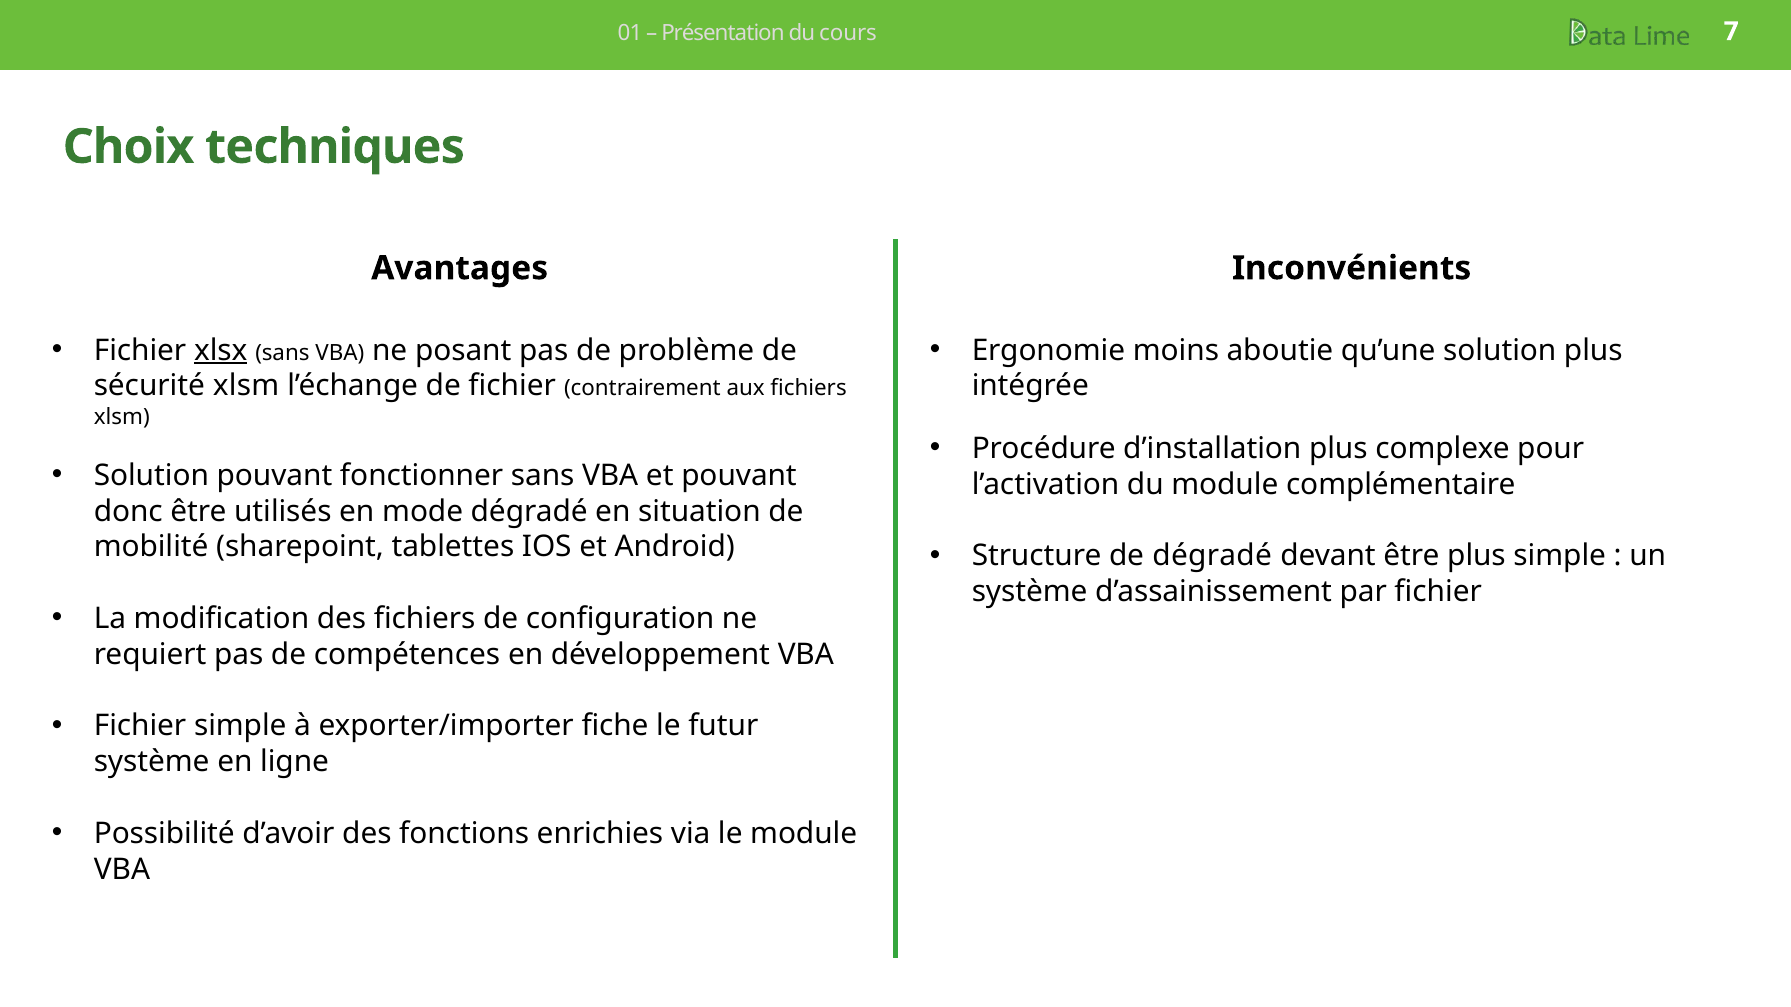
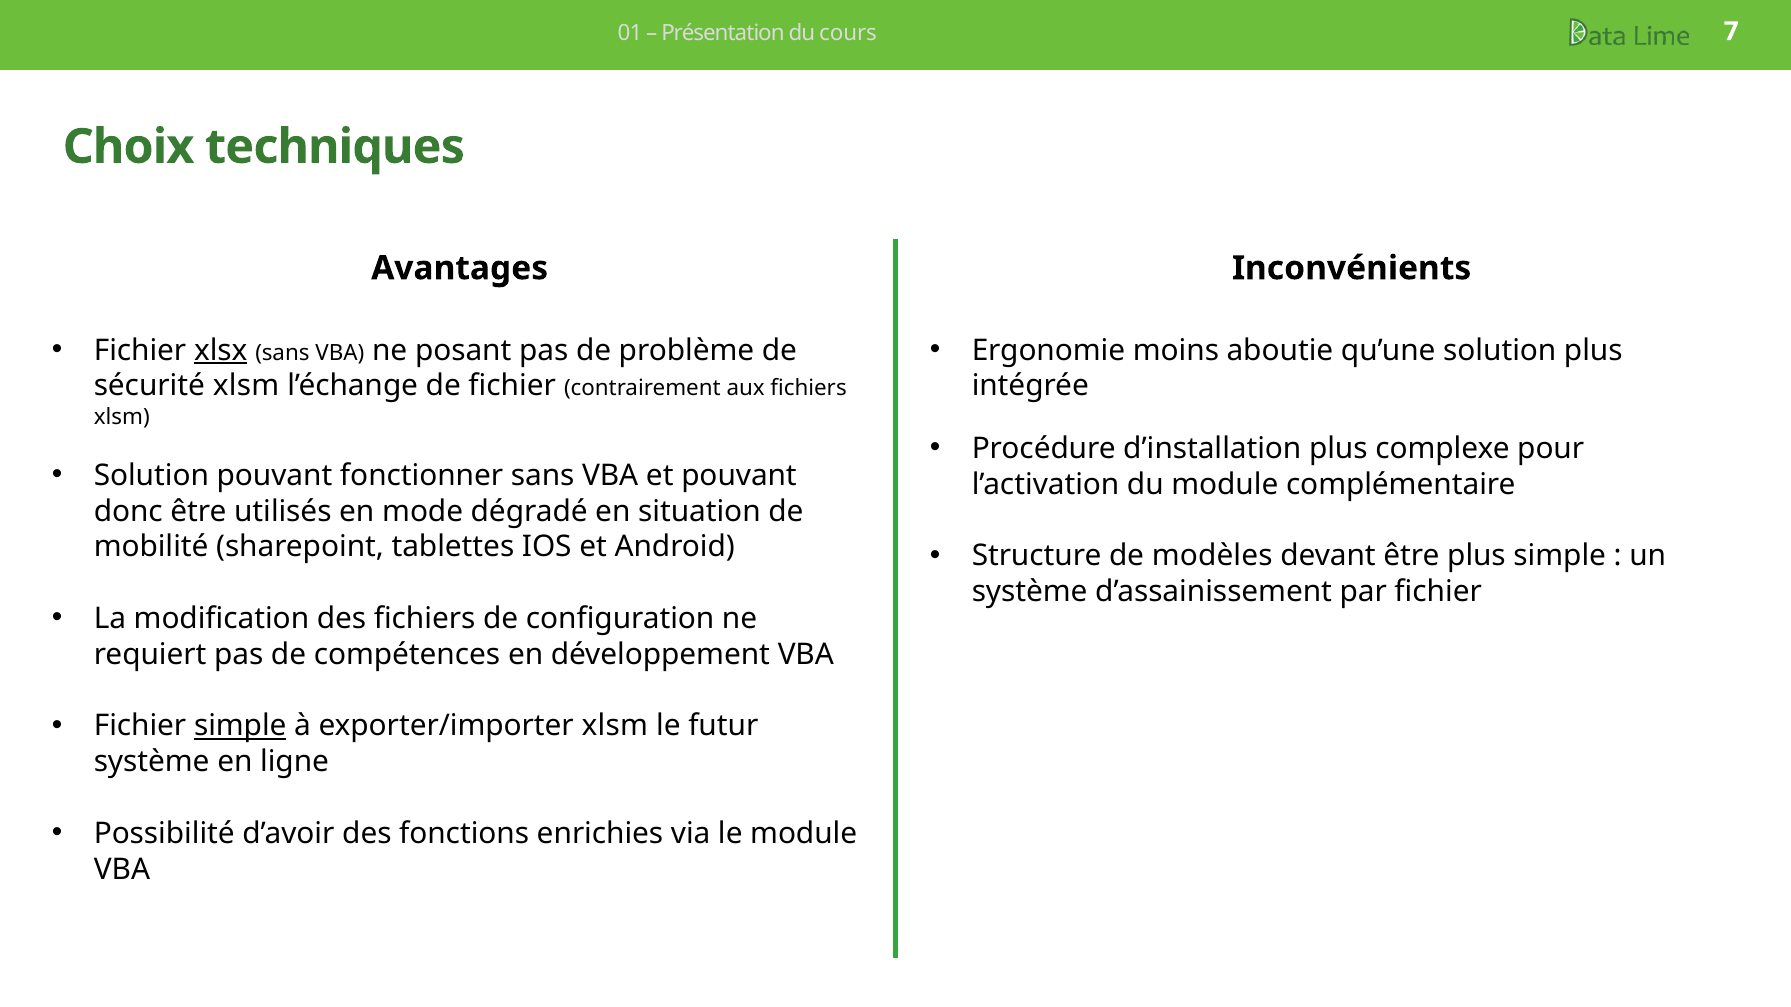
de dégradé: dégradé -> modèles
simple at (240, 726) underline: none -> present
exporter/importer fiche: fiche -> xlsm
